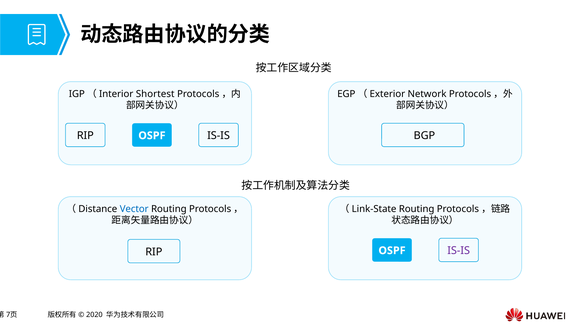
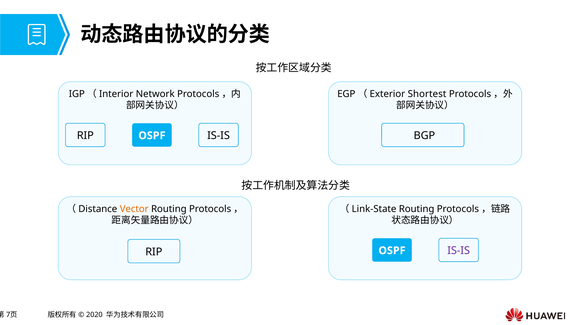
Shortest: Shortest -> Network
Network: Network -> Shortest
Vector colour: blue -> orange
